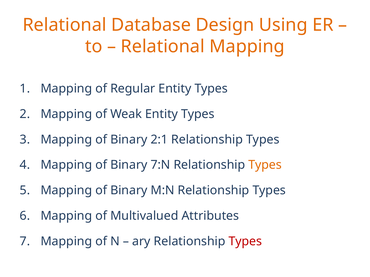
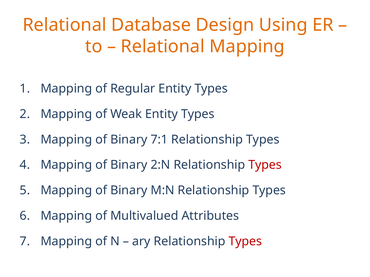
2:1: 2:1 -> 7:1
7:N: 7:N -> 2:N
Types at (265, 165) colour: orange -> red
